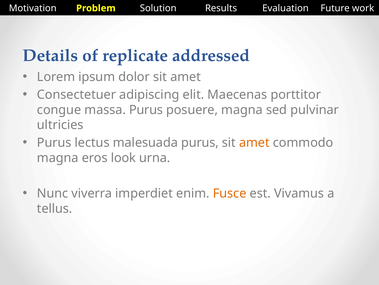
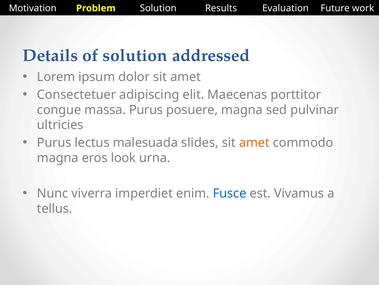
of replicate: replicate -> solution
malesuada purus: purus -> slides
Fusce colour: orange -> blue
